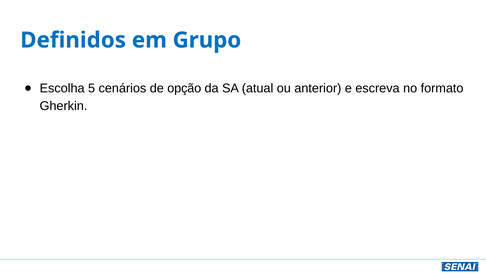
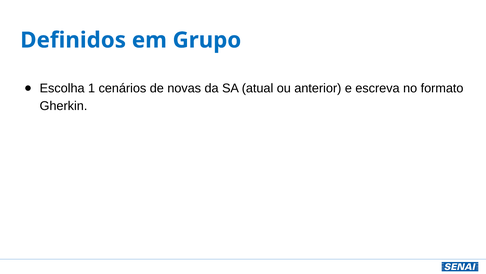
5: 5 -> 1
opção: opção -> novas
